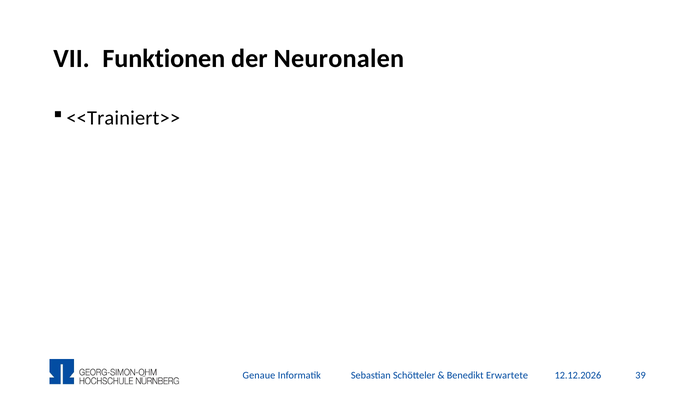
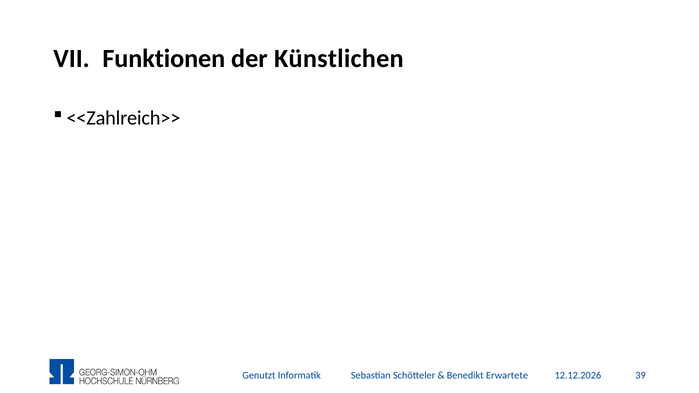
Neuronalen: Neuronalen -> Künstlichen
<<Trainiert>>: <<Trainiert>> -> <<Zahlreich>>
Genaue: Genaue -> Genutzt
